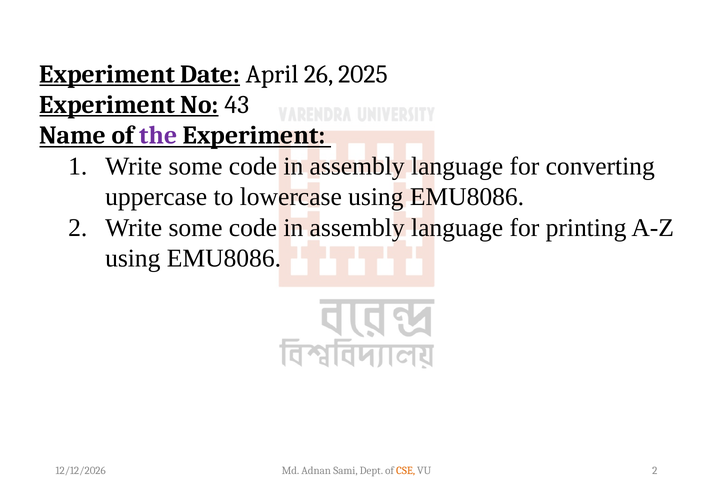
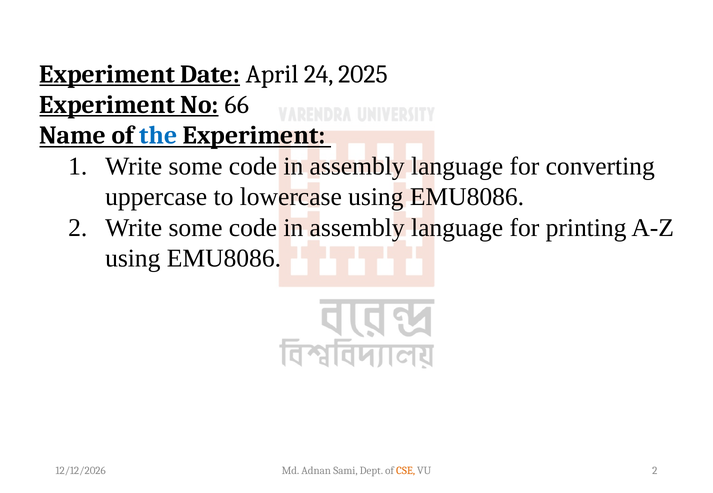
26: 26 -> 24
43: 43 -> 66
the colour: purple -> blue
